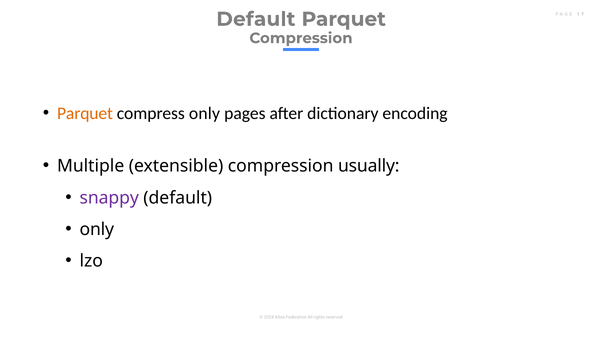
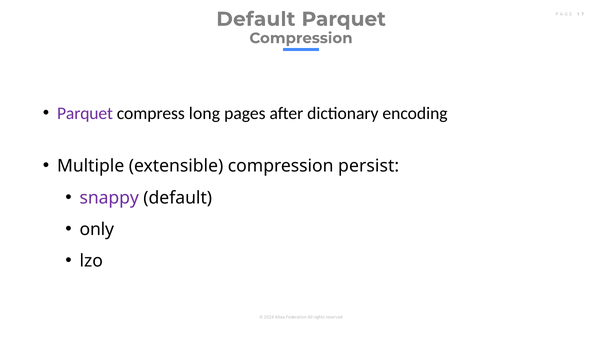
Parquet at (85, 113) colour: orange -> purple
compress only: only -> long
usually: usually -> persist
